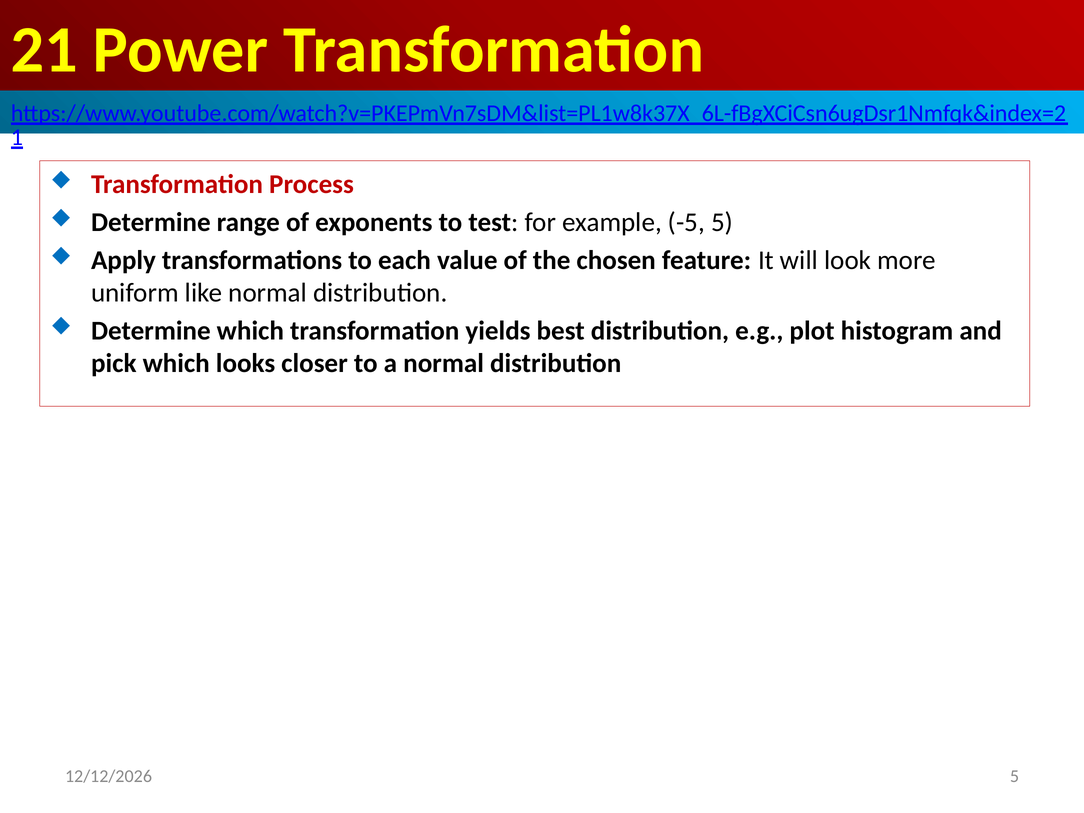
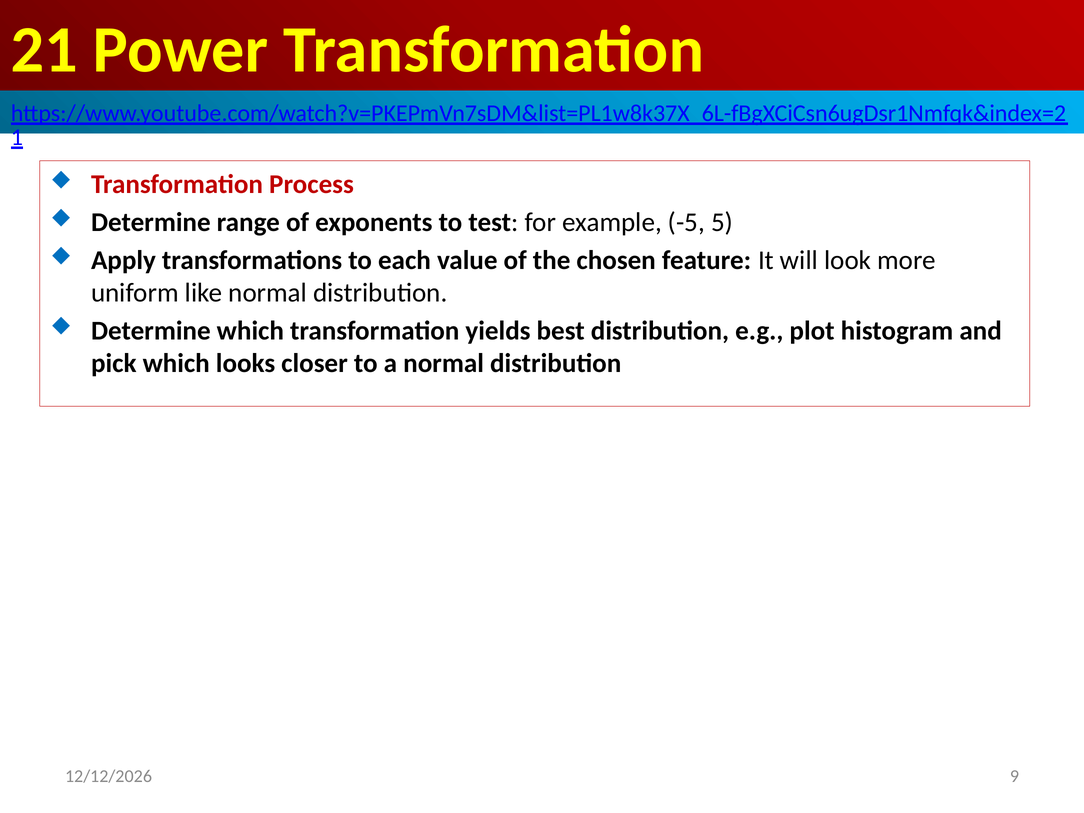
5 at (1014, 776): 5 -> 9
